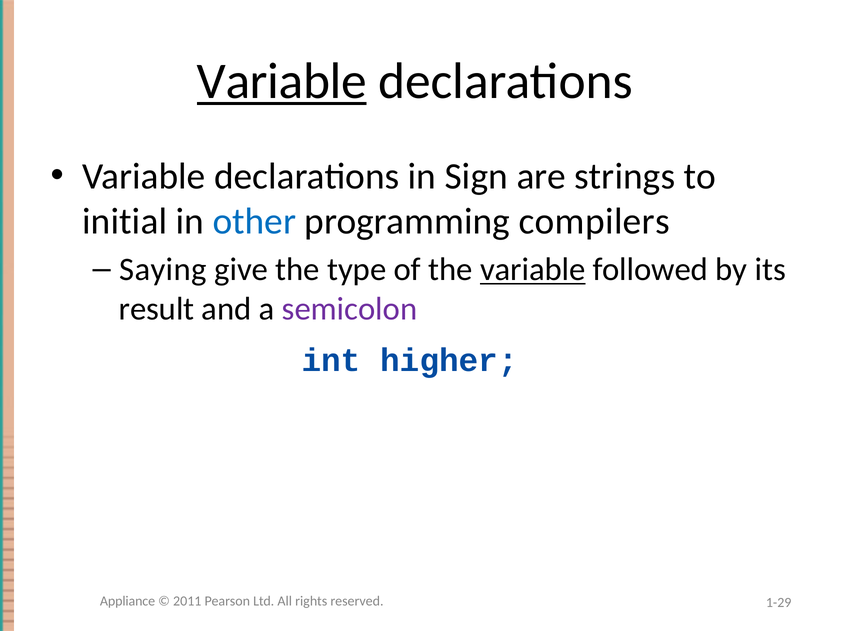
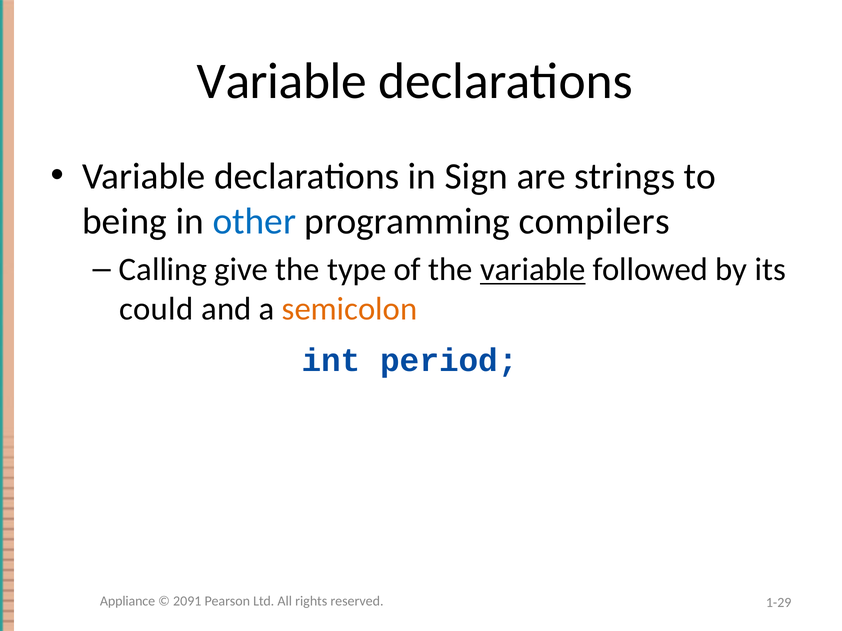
Variable at (282, 82) underline: present -> none
initial: initial -> being
Saying: Saying -> Calling
result: result -> could
semicolon colour: purple -> orange
higher: higher -> period
2011: 2011 -> 2091
